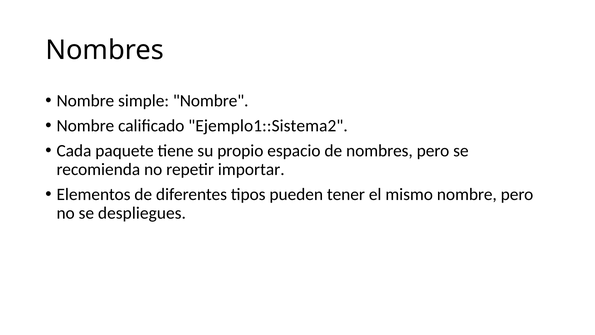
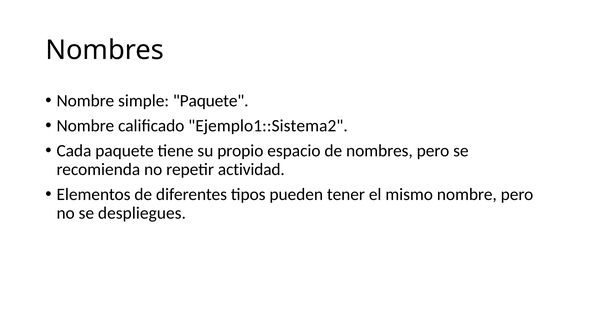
simple Nombre: Nombre -> Paquete
importar: importar -> actividad
